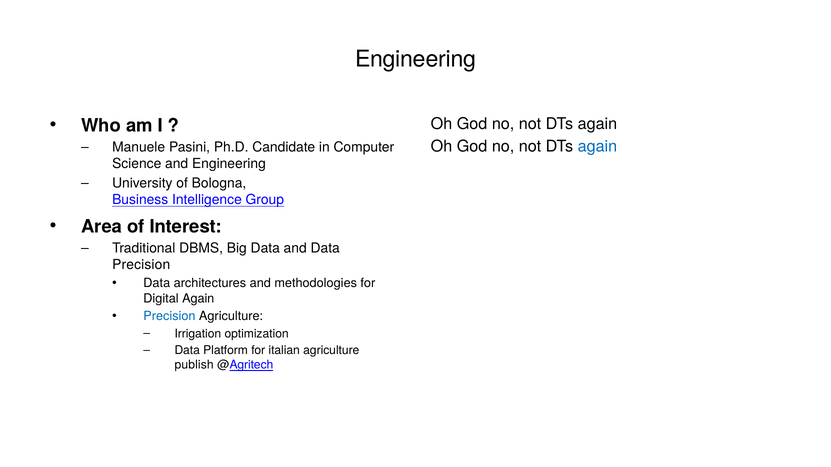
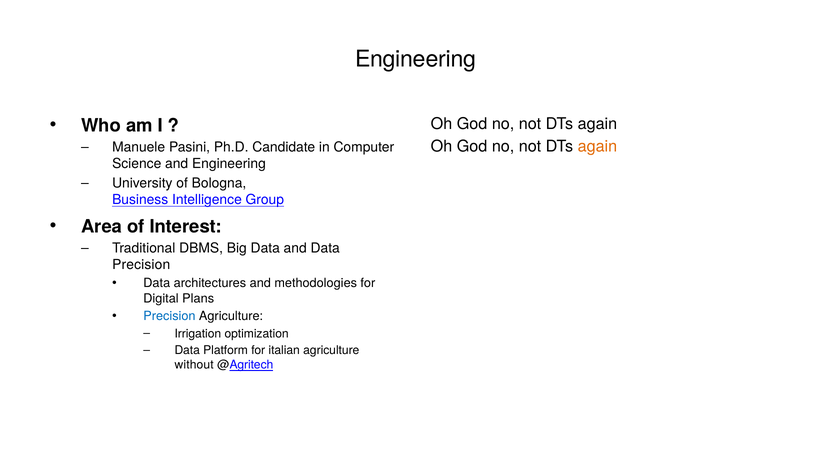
again at (597, 147) colour: blue -> orange
Digital Again: Again -> Plans
publish: publish -> without
